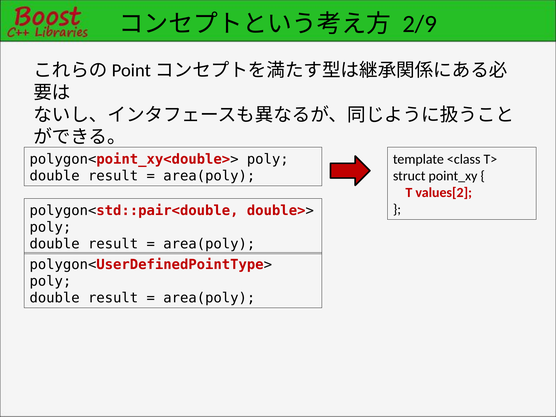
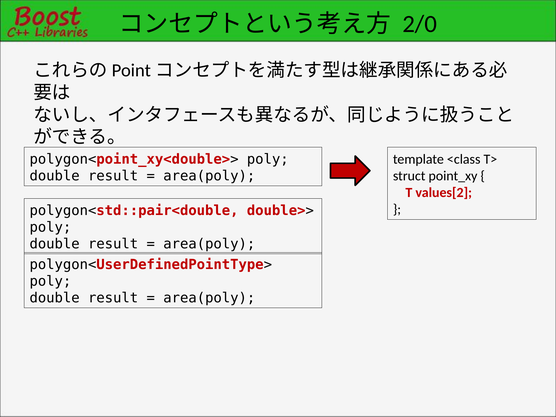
2/9: 2/9 -> 2/0
